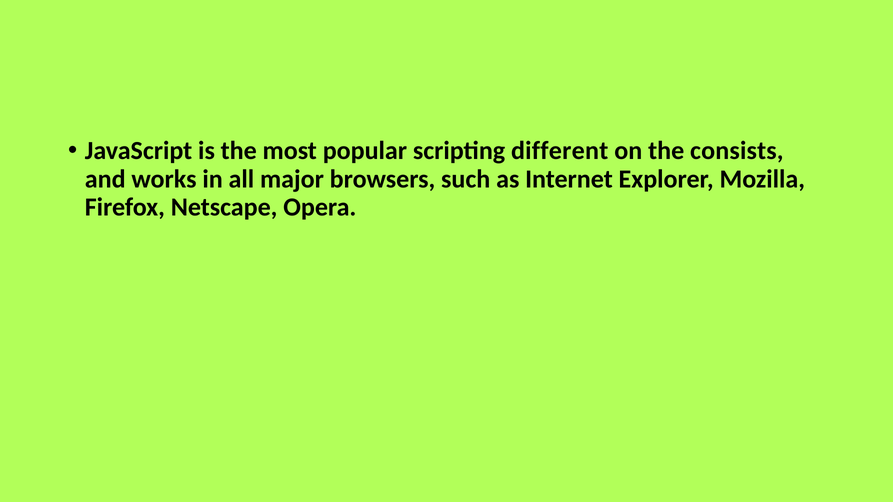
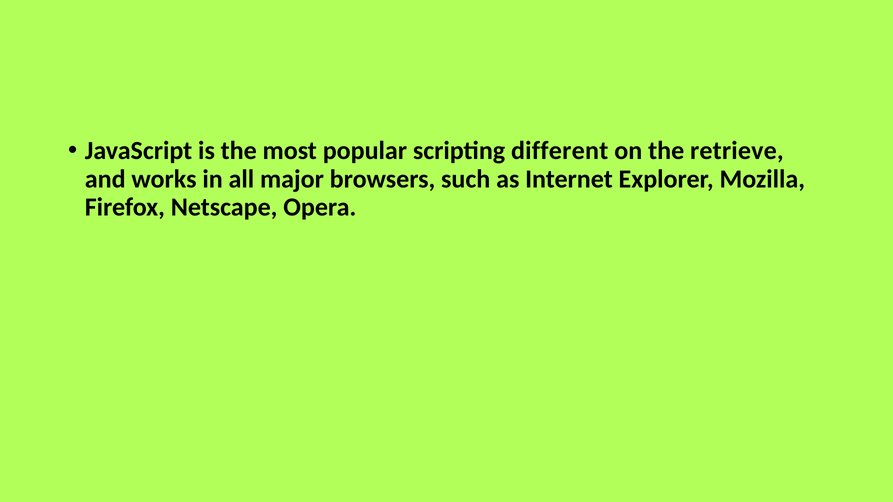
consists: consists -> retrieve
